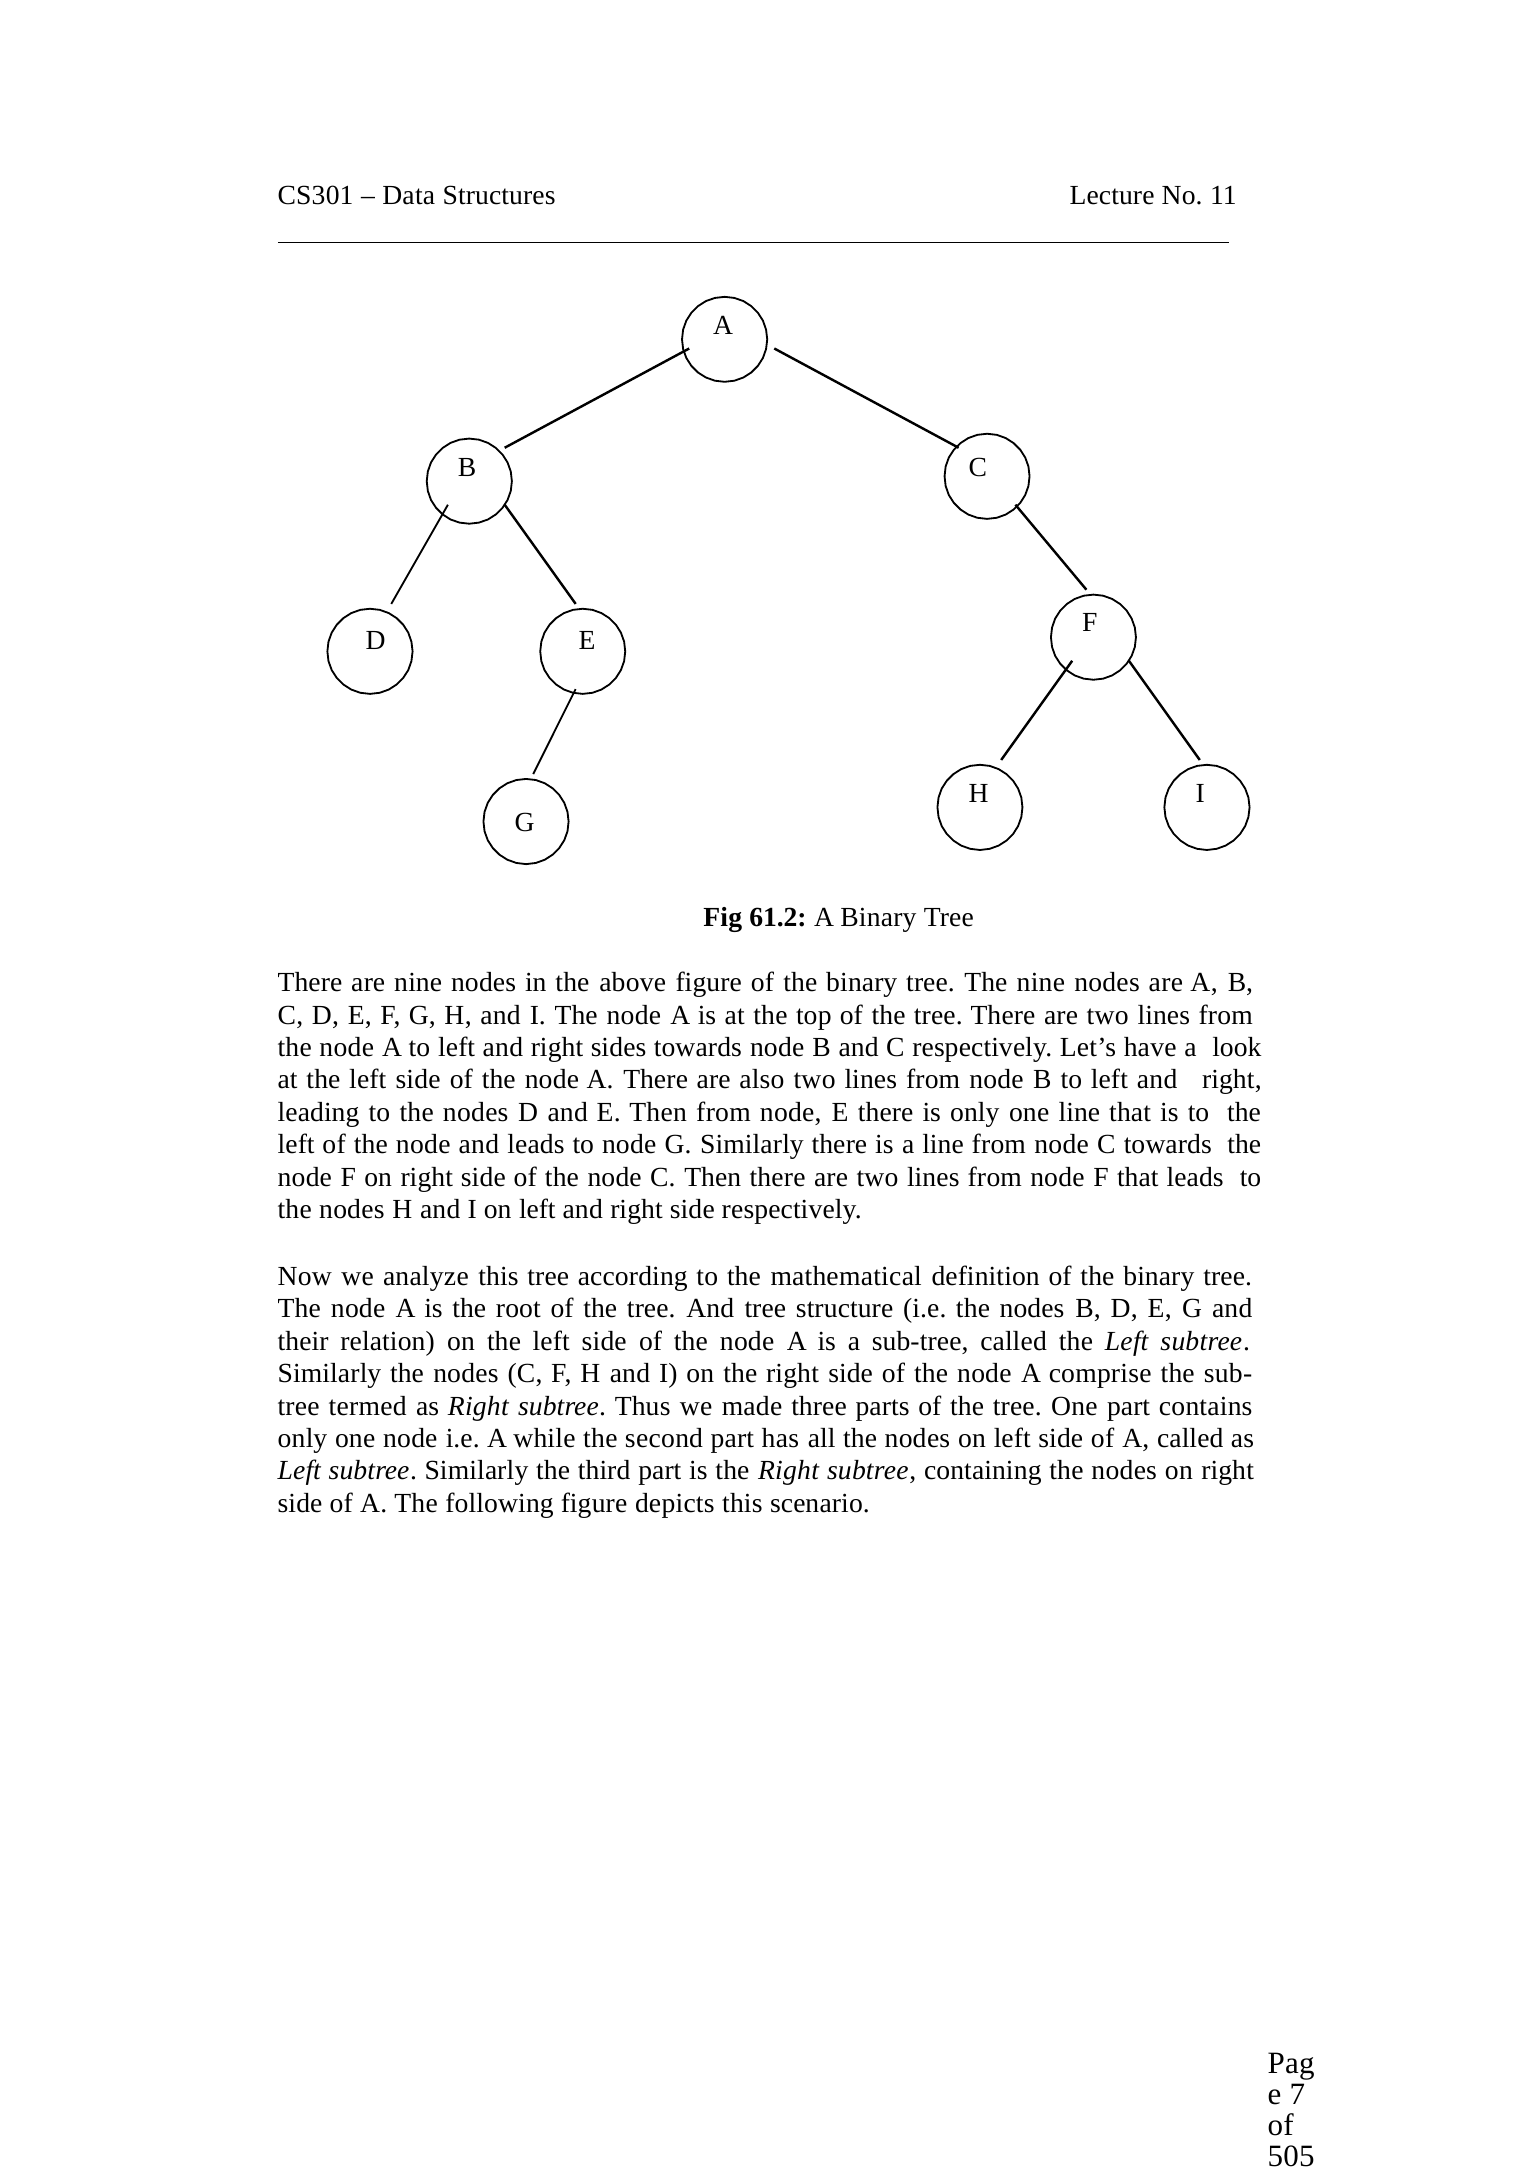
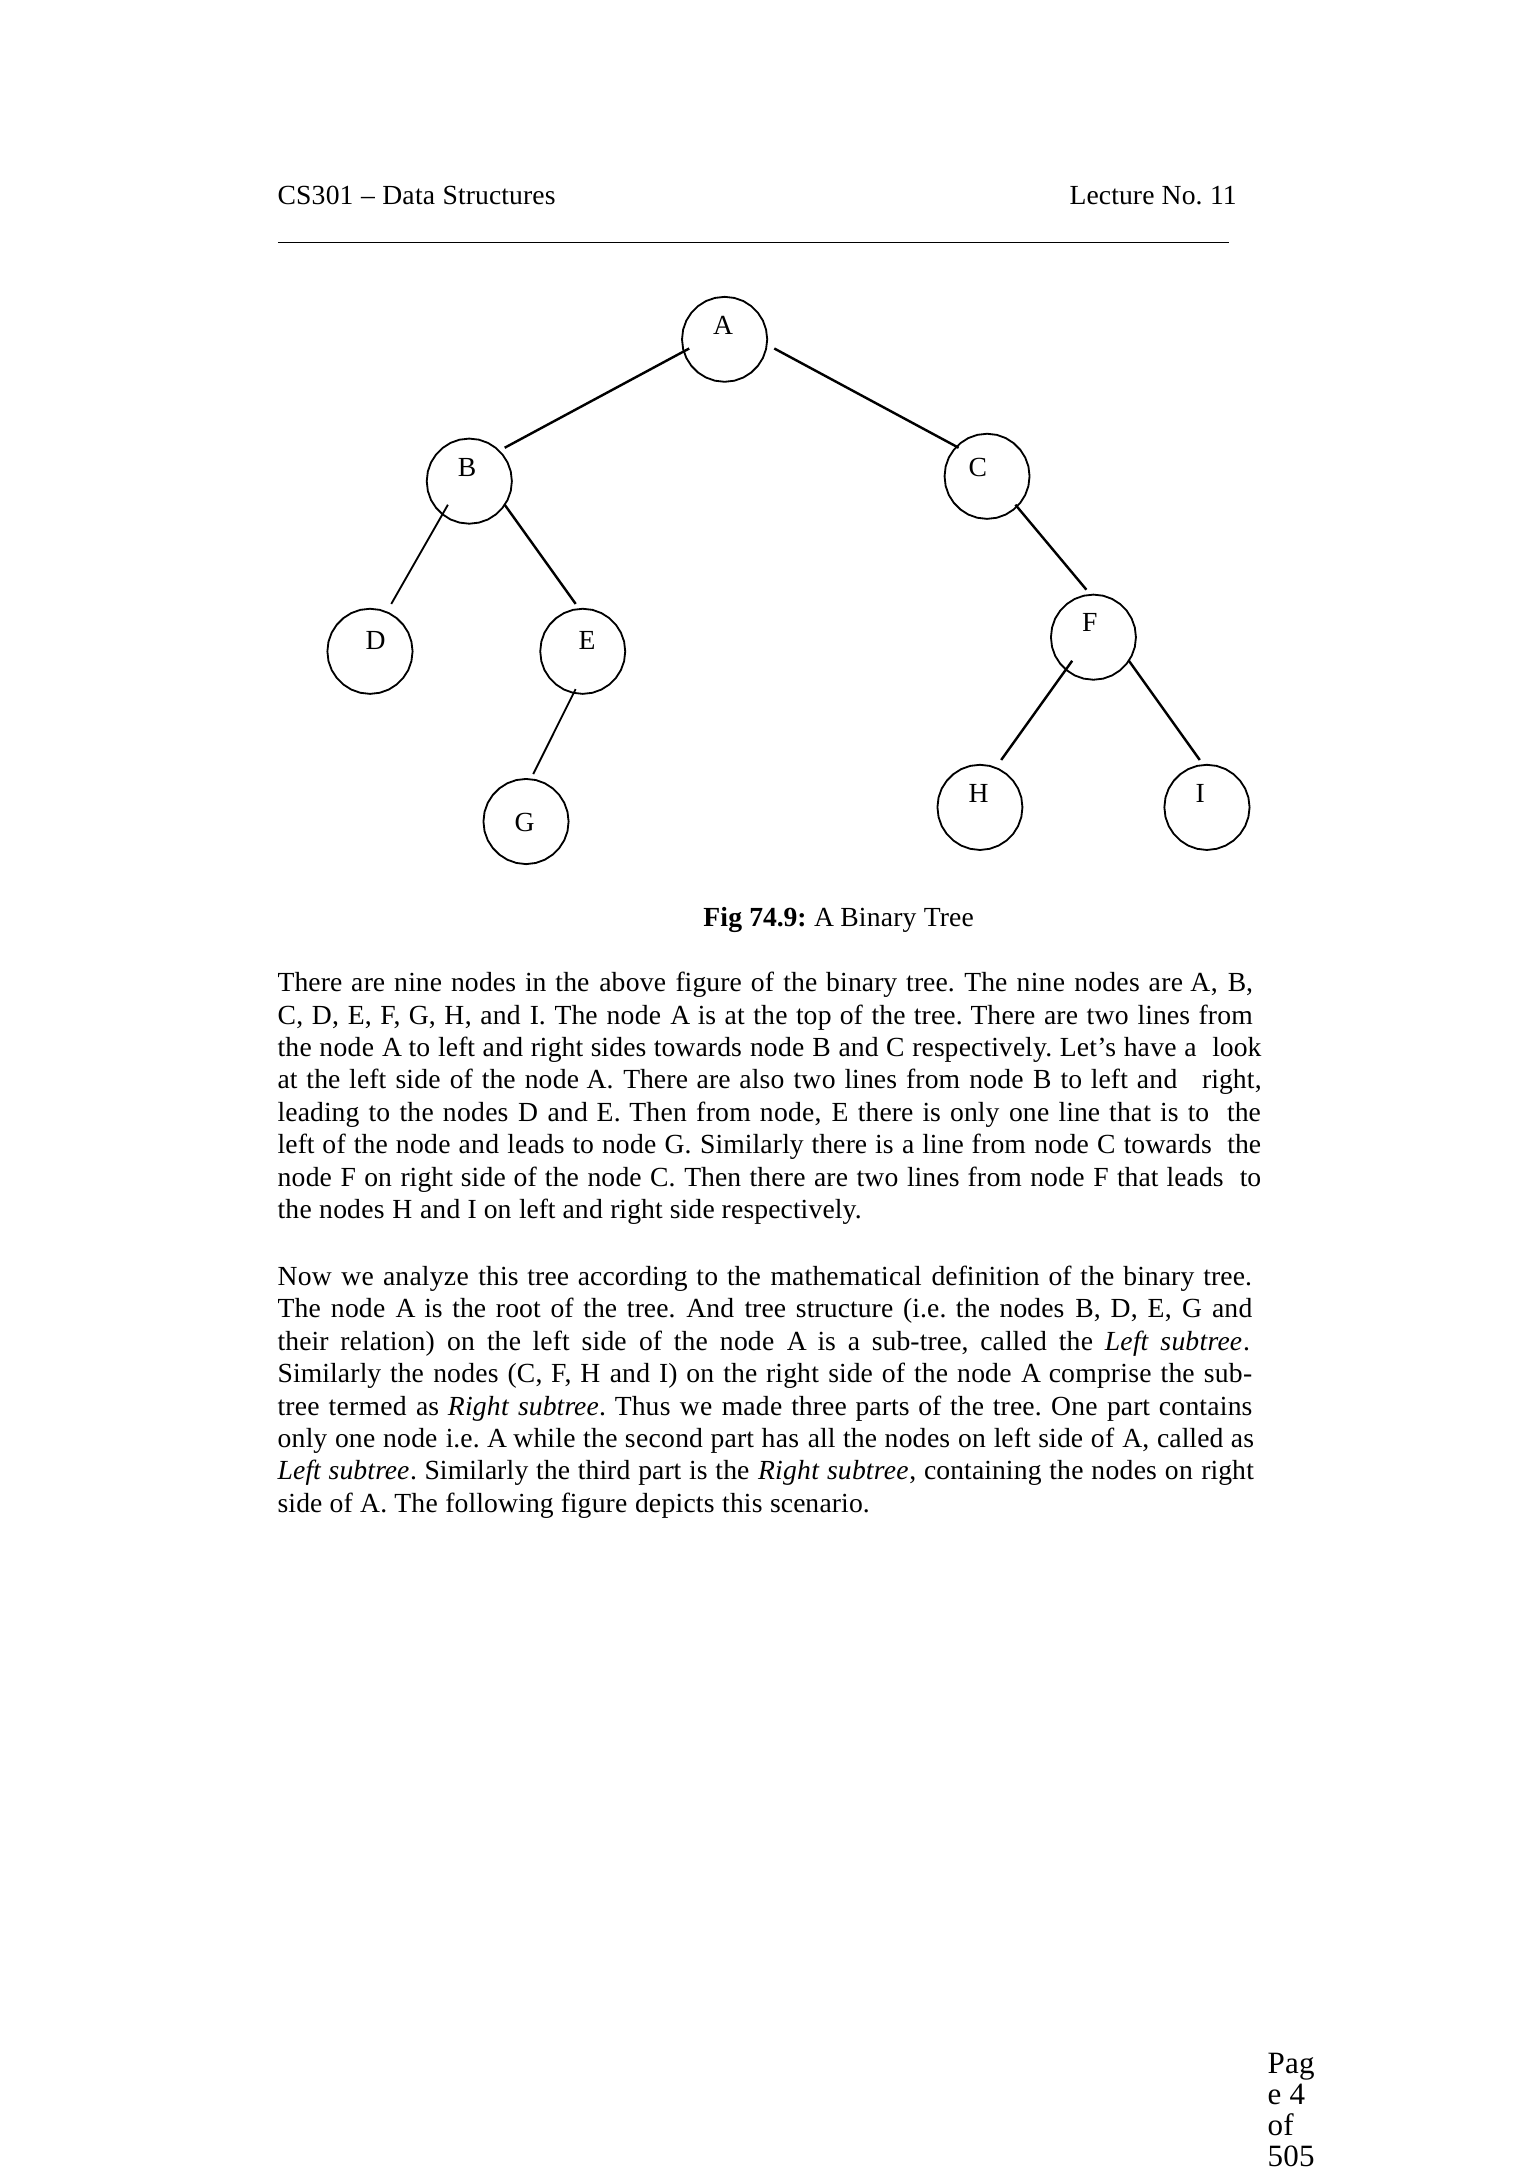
61.2: 61.2 -> 74.9
7: 7 -> 4
